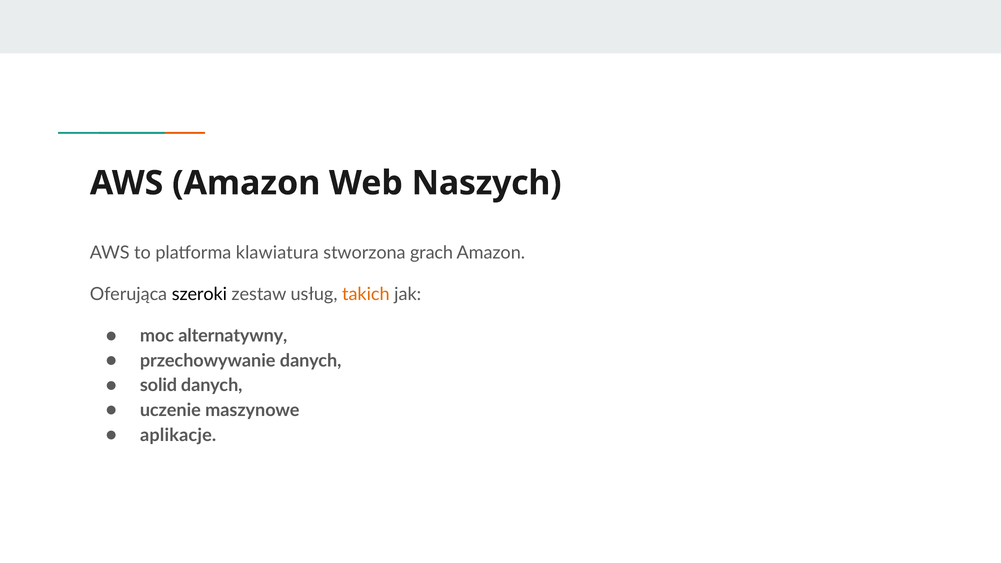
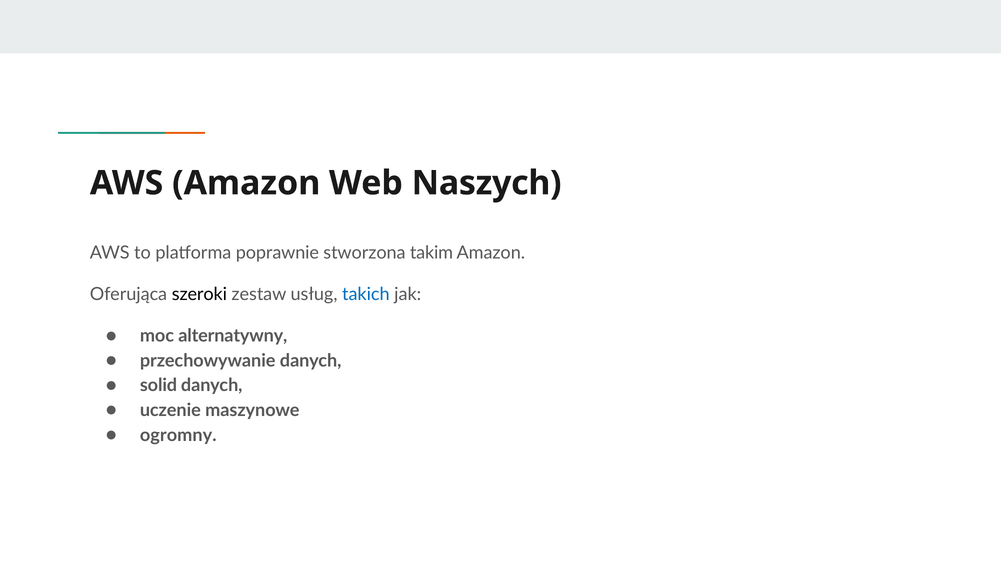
klawiatura: klawiatura -> poprawnie
grach: grach -> takim
takich colour: orange -> blue
aplikacje: aplikacje -> ogromny
